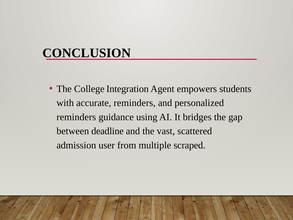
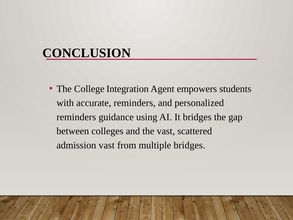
deadline: deadline -> colleges
admission user: user -> vast
multiple scraped: scraped -> bridges
